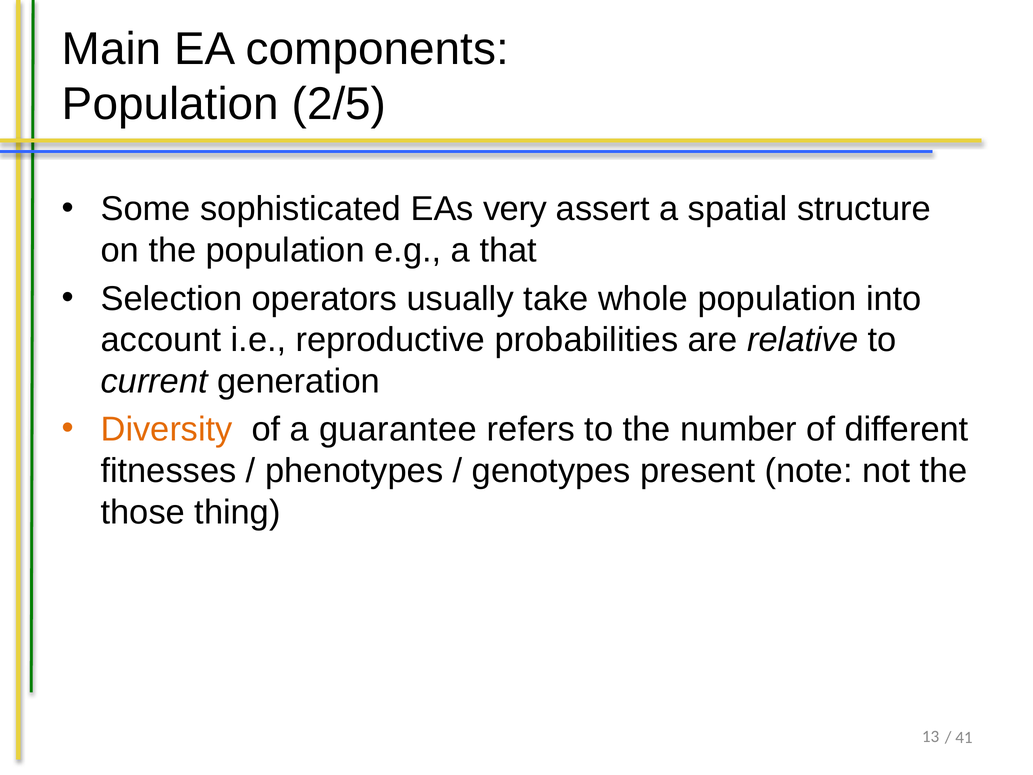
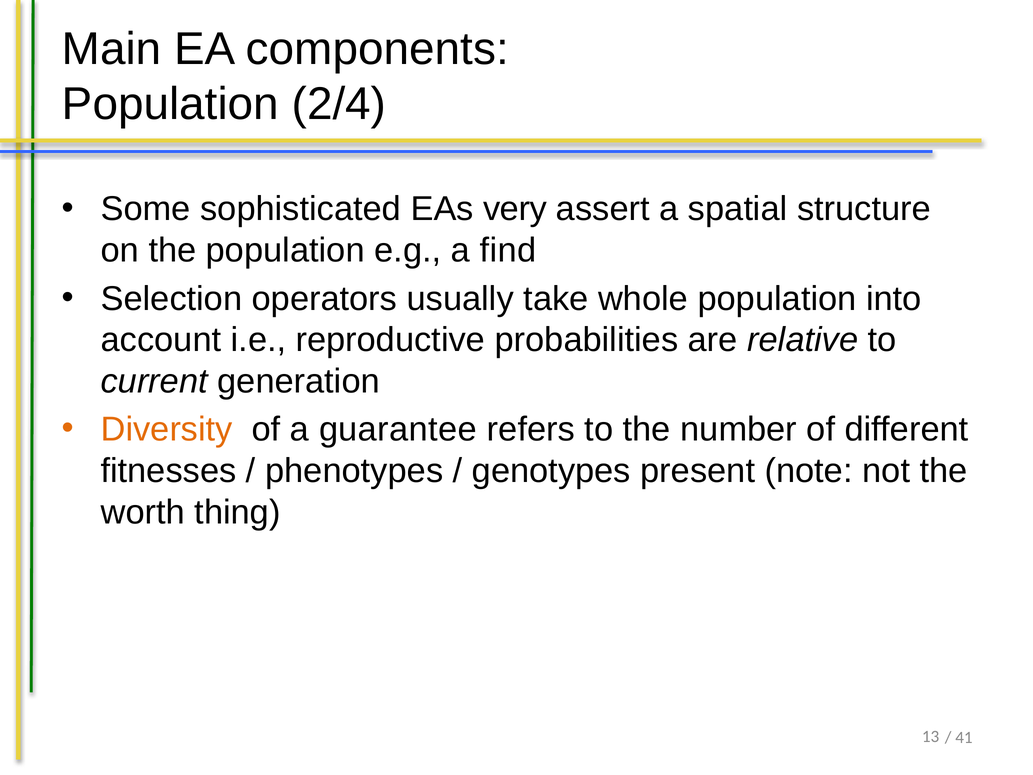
2/5: 2/5 -> 2/4
that: that -> find
those: those -> worth
